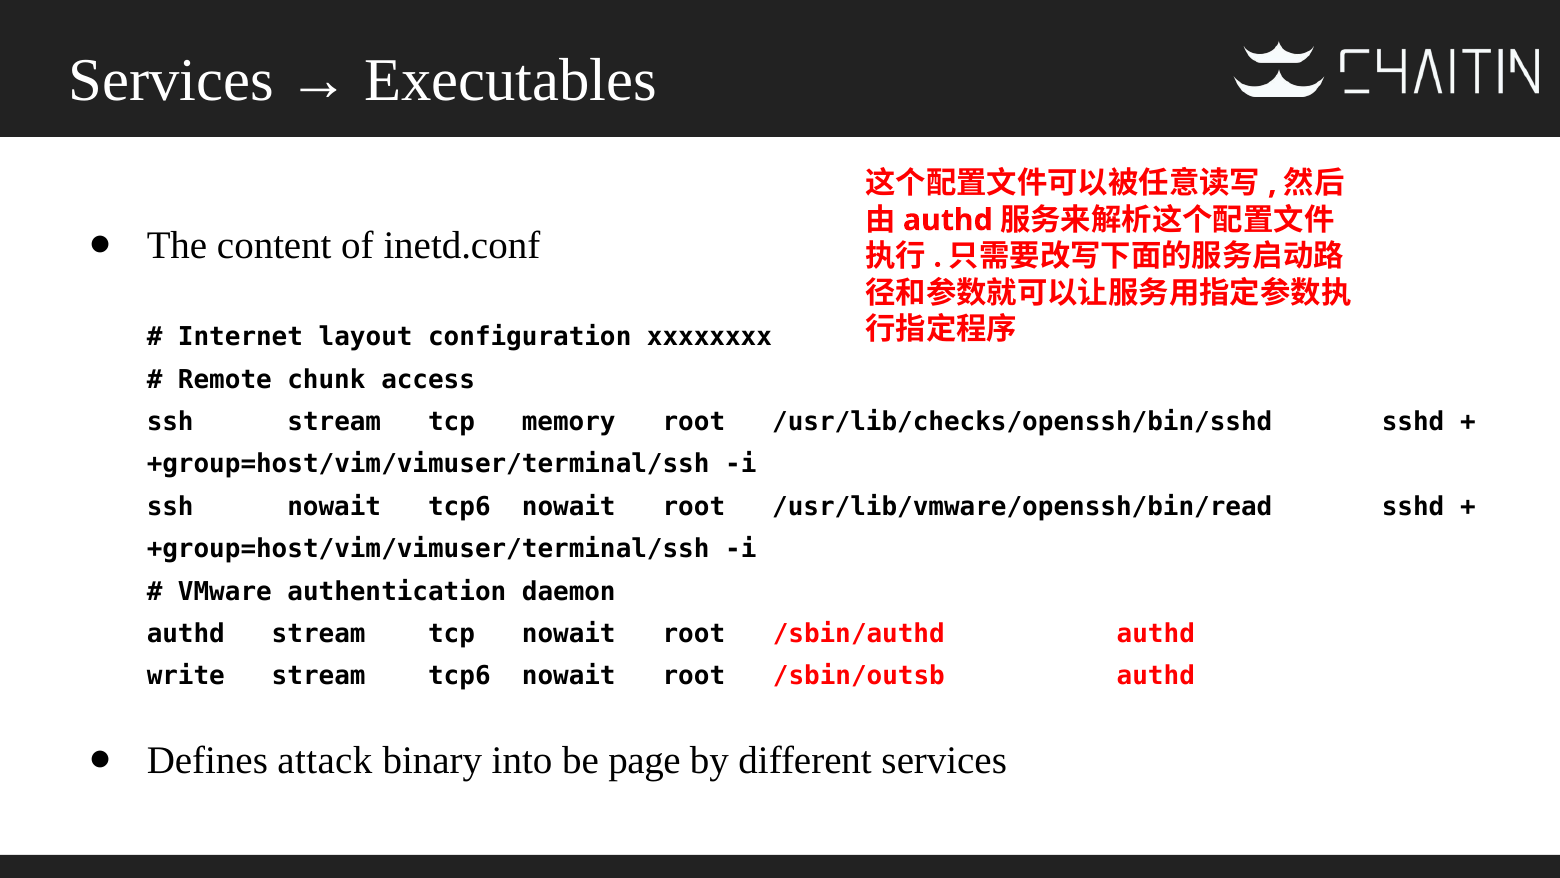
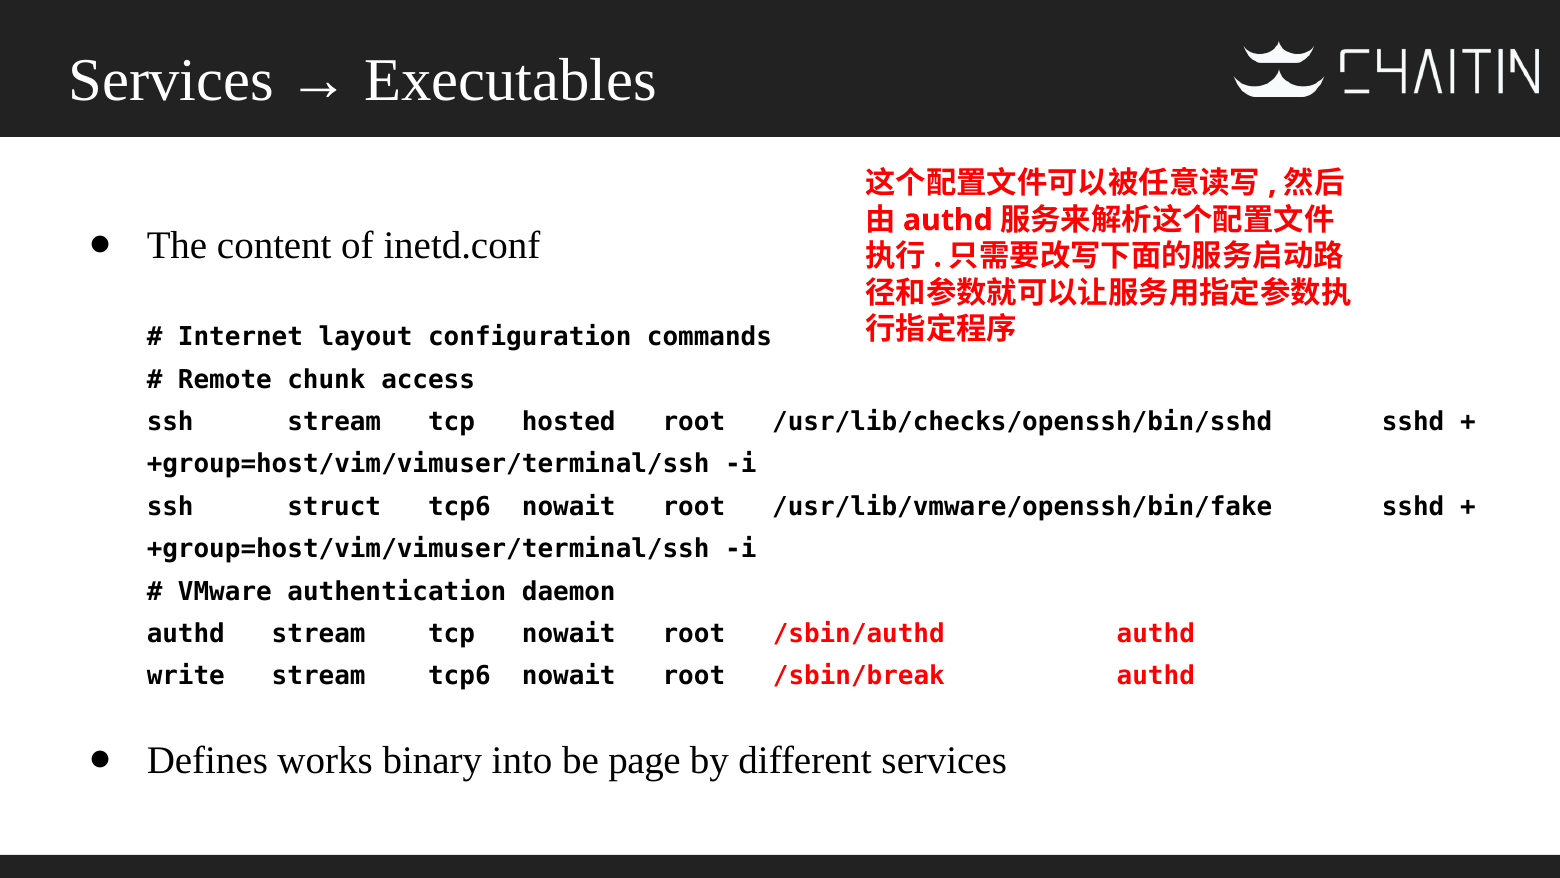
xxxxxxxx: xxxxxxxx -> commands
memory: memory -> hosted
ssh nowait: nowait -> struct
/usr/lib/vmware/openssh/bin/read: /usr/lib/vmware/openssh/bin/read -> /usr/lib/vmware/openssh/bin/fake
/sbin/outsb: /sbin/outsb -> /sbin/break
attack: attack -> works
